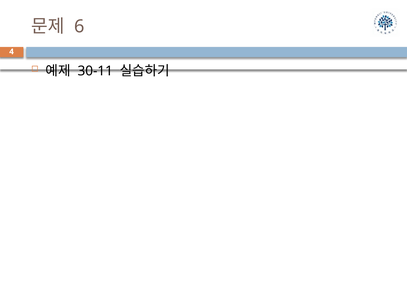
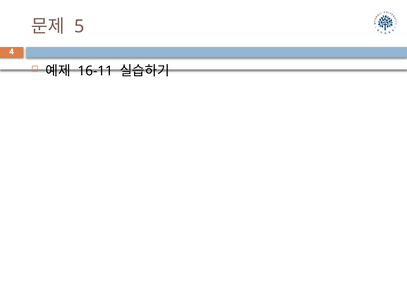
6: 6 -> 5
30-11: 30-11 -> 16-11
